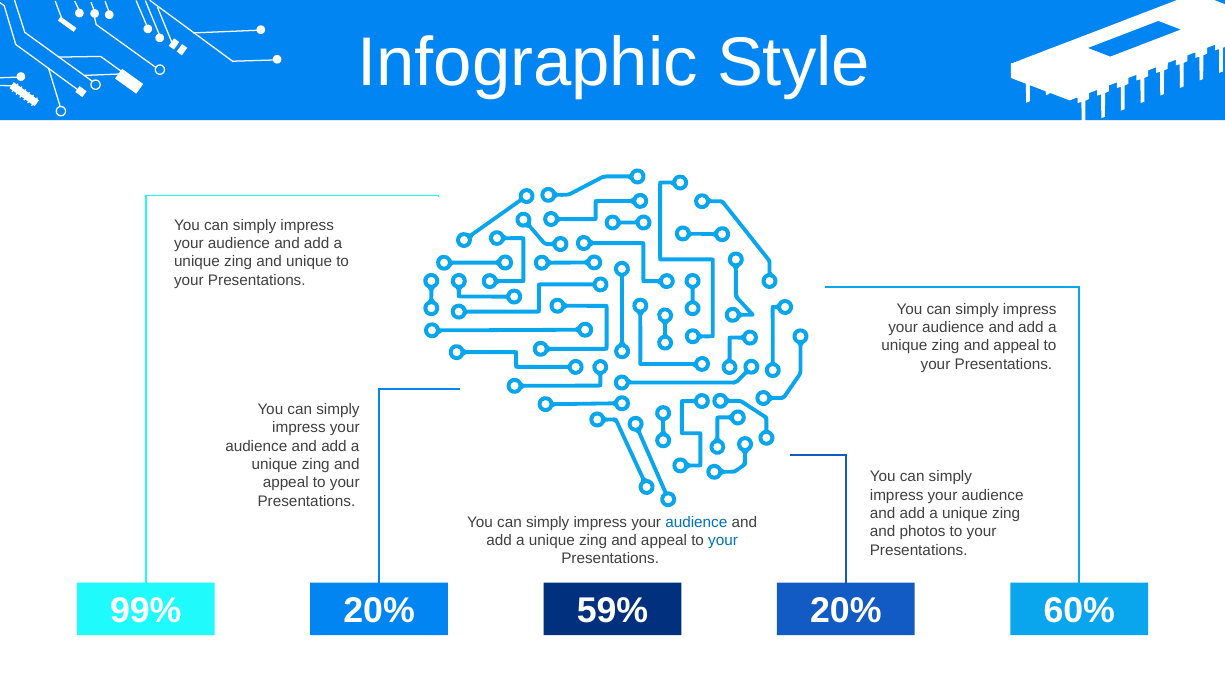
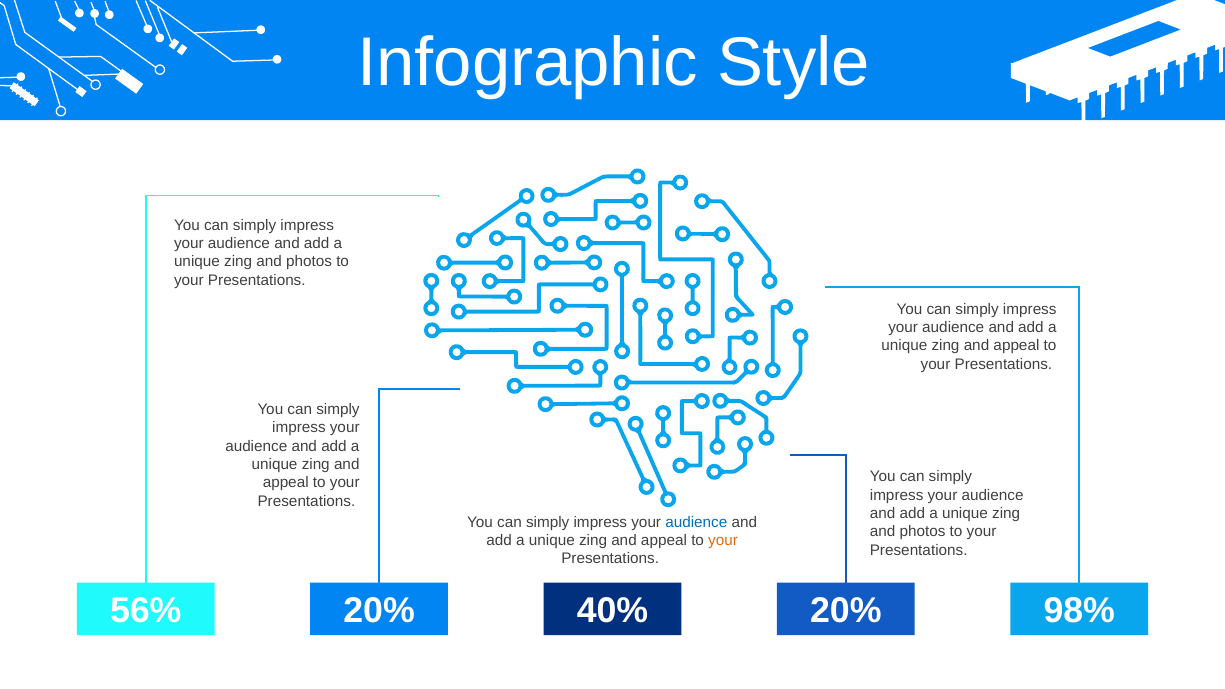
unique at (309, 262): unique -> photos
your at (723, 540) colour: blue -> orange
99%: 99% -> 56%
59%: 59% -> 40%
60%: 60% -> 98%
